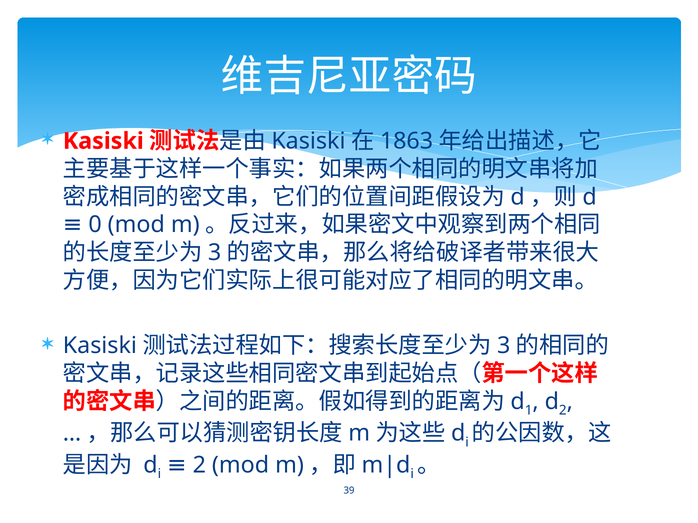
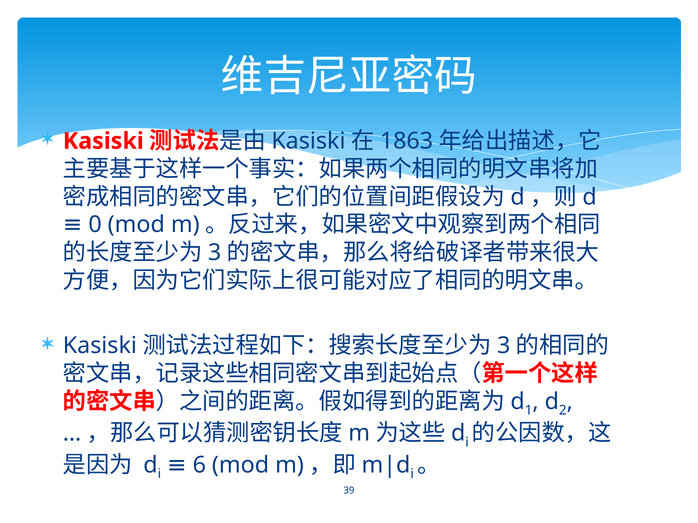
2 at (199, 465): 2 -> 6
